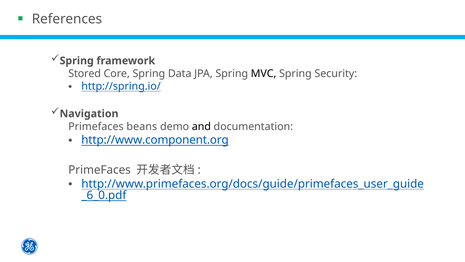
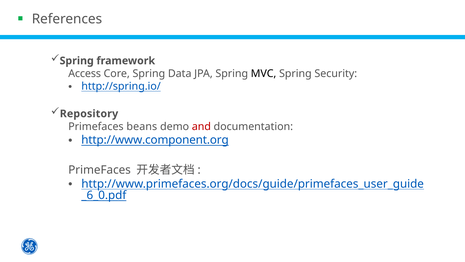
Stored: Stored -> Access
Navigation: Navigation -> Repository
and colour: black -> red
